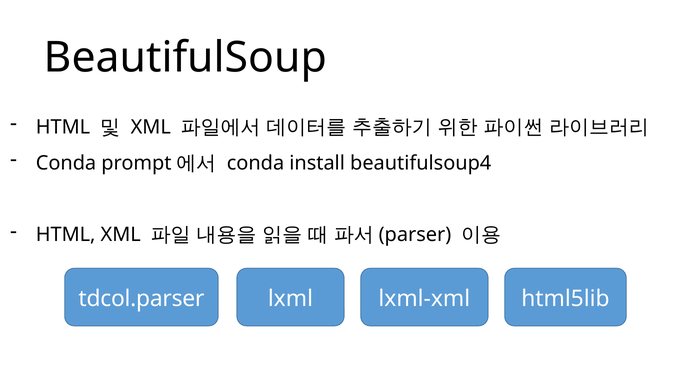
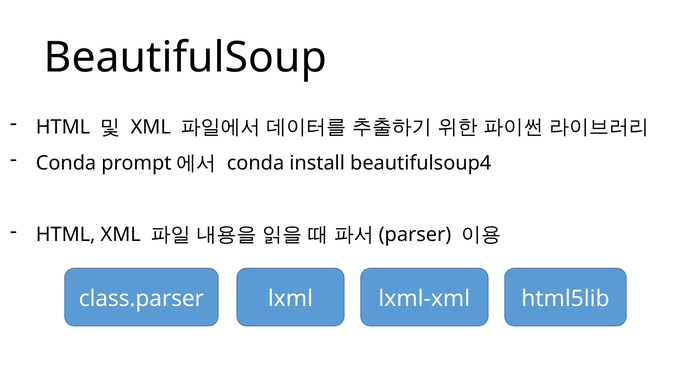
tdcol.parser: tdcol.parser -> class.parser
